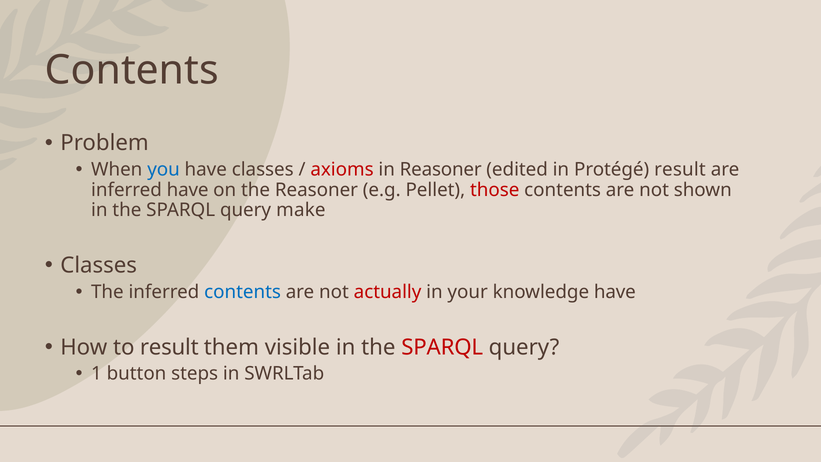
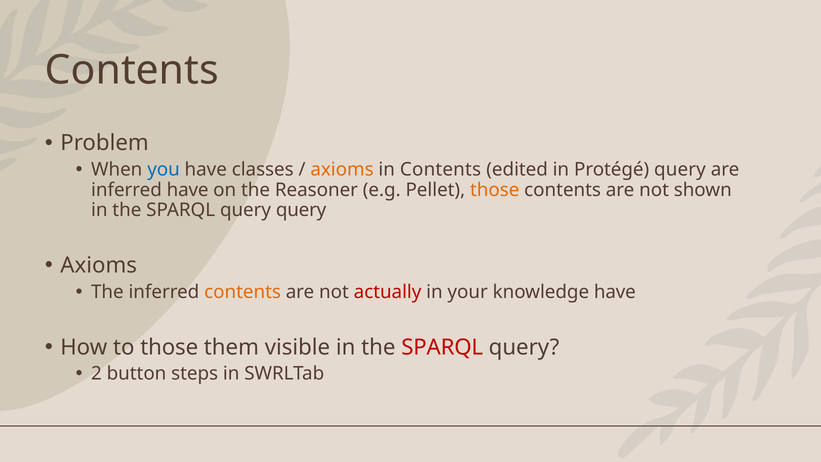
axioms at (342, 169) colour: red -> orange
in Reasoner: Reasoner -> Contents
Protégé result: result -> query
those at (495, 190) colour: red -> orange
query make: make -> query
Classes at (99, 265): Classes -> Axioms
contents at (243, 292) colour: blue -> orange
to result: result -> those
1: 1 -> 2
